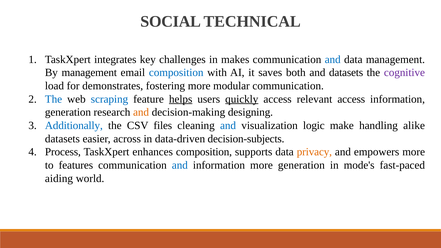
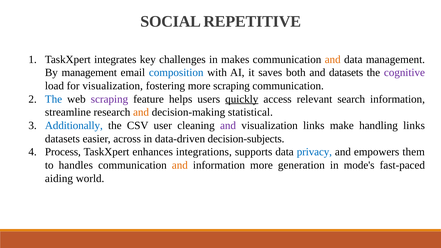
TECHNICAL: TECHNICAL -> REPETITIVE
and at (333, 59) colour: blue -> orange
for demonstrates: demonstrates -> visualization
more modular: modular -> scraping
scraping at (109, 99) colour: blue -> purple
helps underline: present -> none
relevant access: access -> search
generation at (68, 112): generation -> streamline
designing: designing -> statistical
files: files -> user
and at (228, 126) colour: blue -> purple
visualization logic: logic -> links
handling alike: alike -> links
enhances composition: composition -> integrations
privacy colour: orange -> blue
empowers more: more -> them
features: features -> handles
and at (180, 165) colour: blue -> orange
